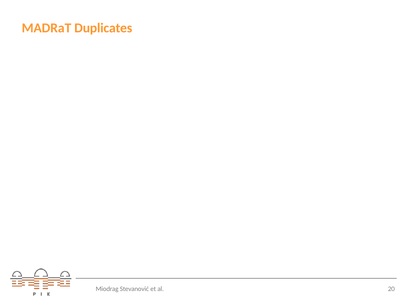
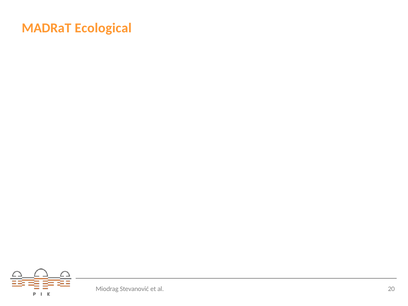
Duplicates: Duplicates -> Ecological
